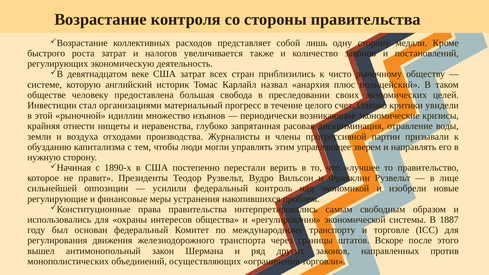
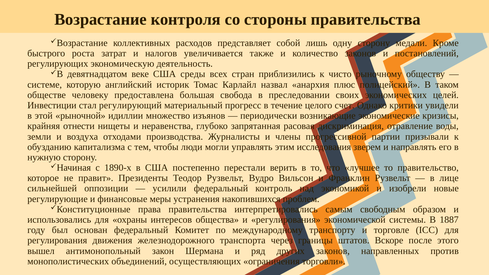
США затрат: затрат -> среды
организациями: организациями -> регулирующий
управляющее: управляющее -> исследования
